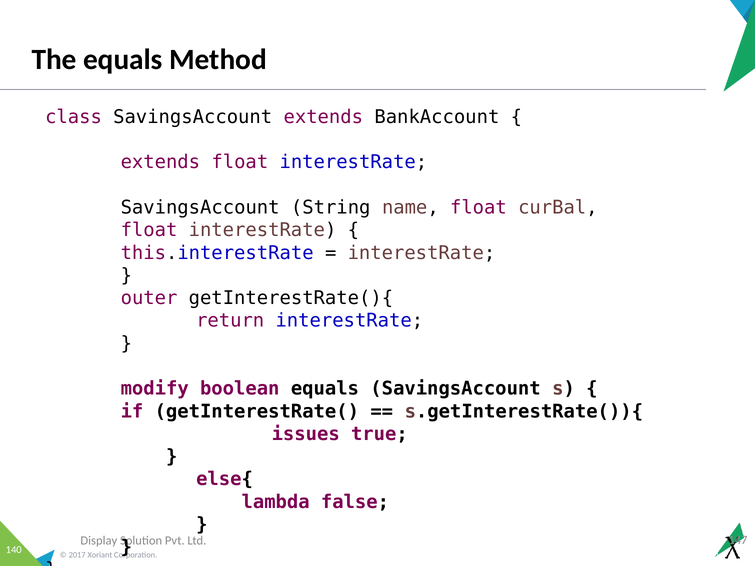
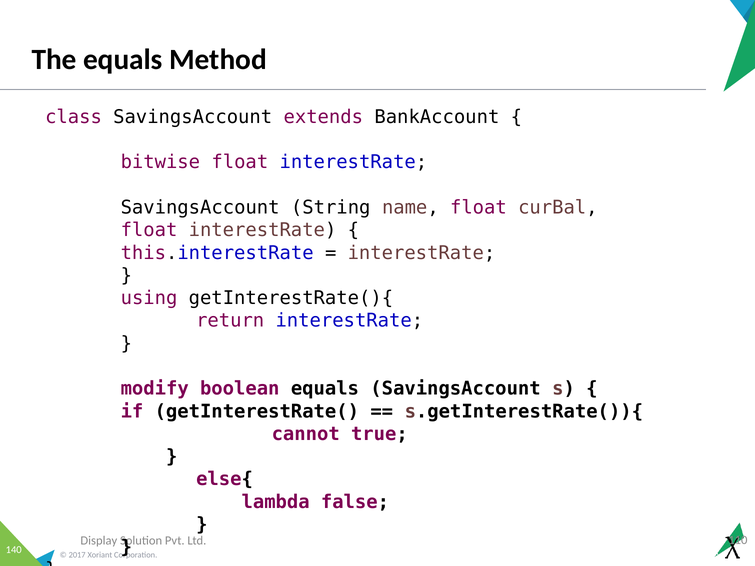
extends at (160, 162): extends -> bitwise
outer: outer -> using
issues: issues -> cannot
147: 147 -> 110
